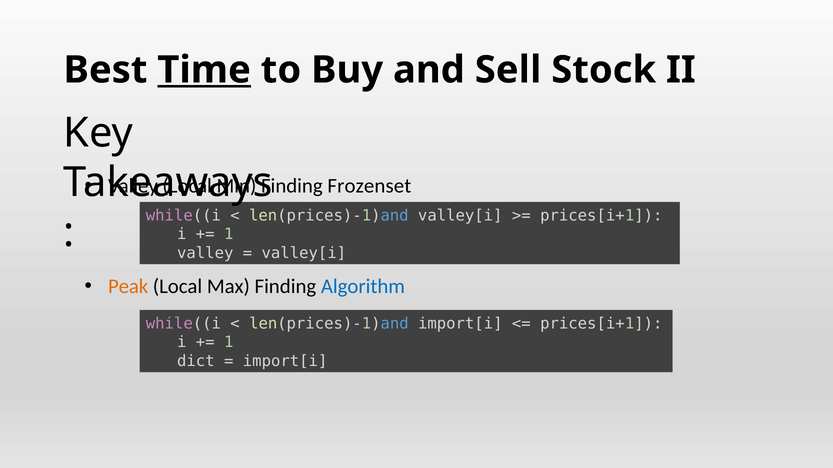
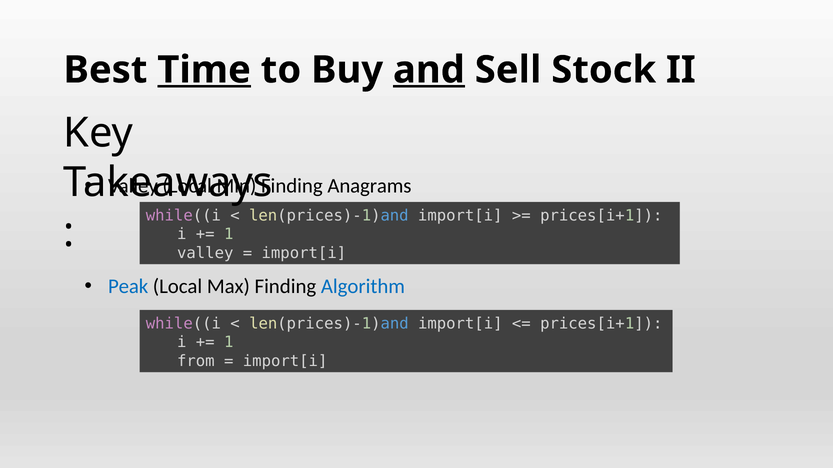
and underline: none -> present
Frozenset: Frozenset -> Anagrams
valley[i at (460, 216): valley[i -> import[i
valley[i at (304, 253): valley[i -> import[i
Peak colour: orange -> blue
dict: dict -> from
